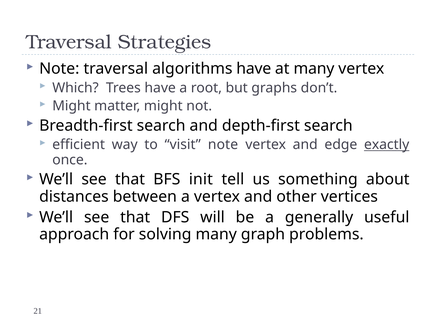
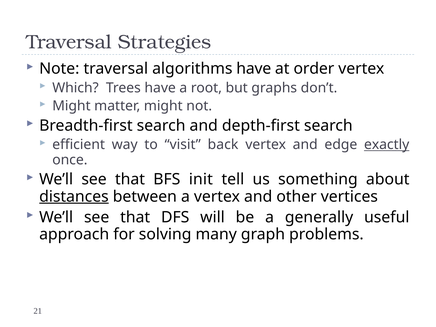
at many: many -> order
visit note: note -> back
distances underline: none -> present
